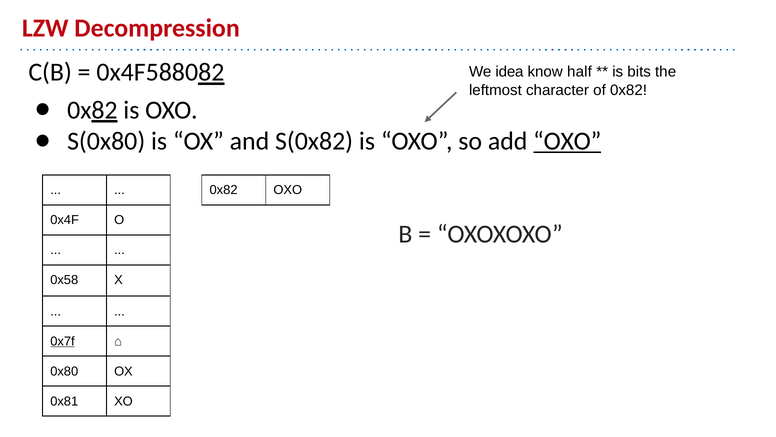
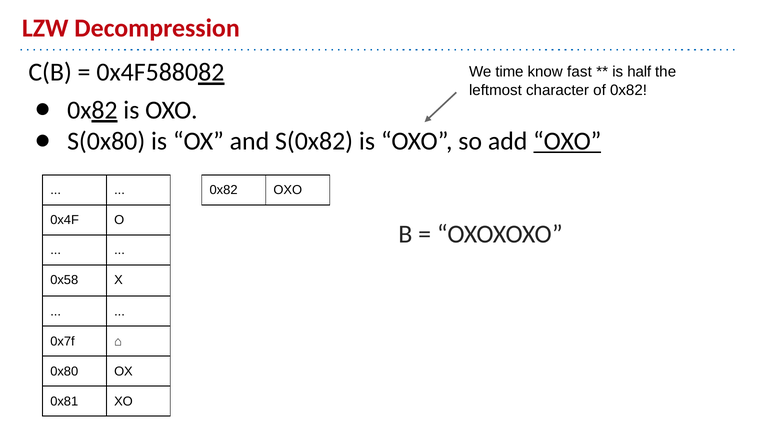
idea: idea -> time
half: half -> fast
bits: bits -> half
0x7f underline: present -> none
